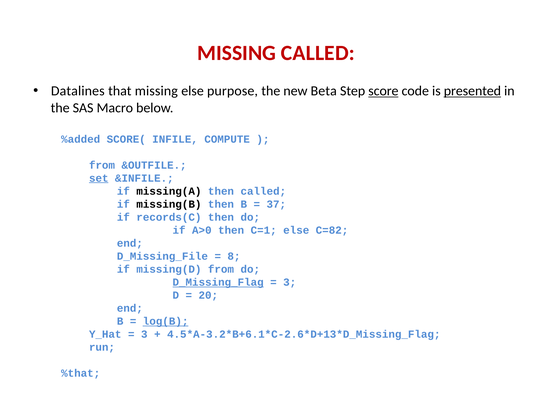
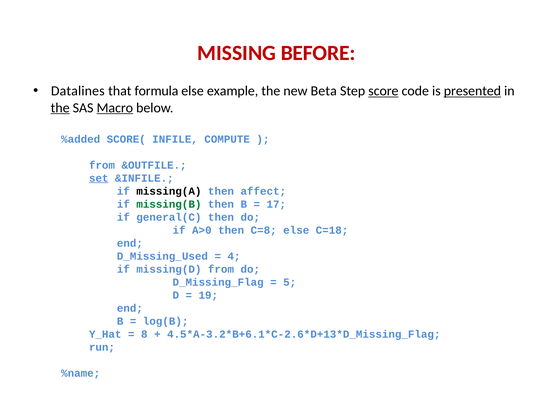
MISSING CALLED: CALLED -> BEFORE
that missing: missing -> formula
purpose: purpose -> example
the at (60, 108) underline: none -> present
Macro underline: none -> present
then called: called -> affect
missing(B colour: black -> green
37: 37 -> 17
records(C: records(C -> general(C
C=1: C=1 -> C=8
C=82: C=82 -> C=18
D_Missing_File: D_Missing_File -> D_Missing_Used
8: 8 -> 4
D_Missing_Flag underline: present -> none
3 at (290, 282): 3 -> 5
20: 20 -> 19
log(B underline: present -> none
3 at (144, 334): 3 -> 8
%that: %that -> %name
